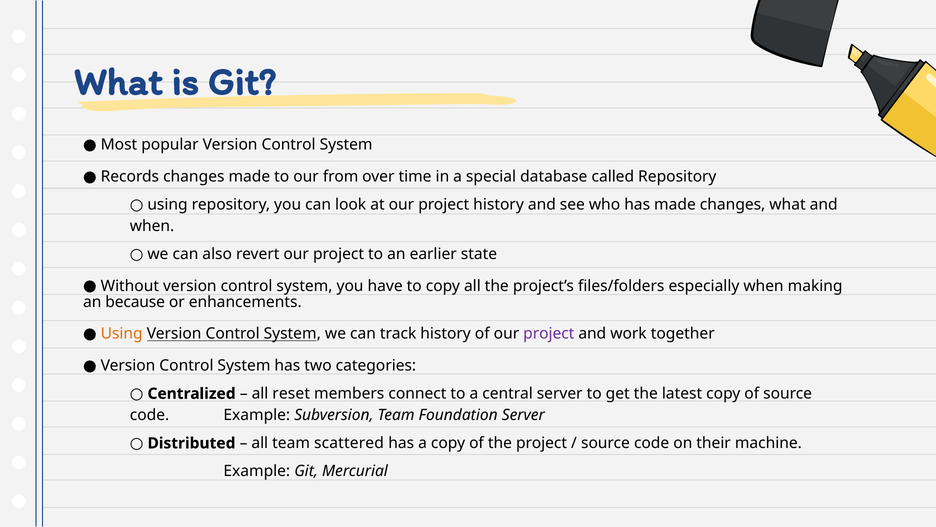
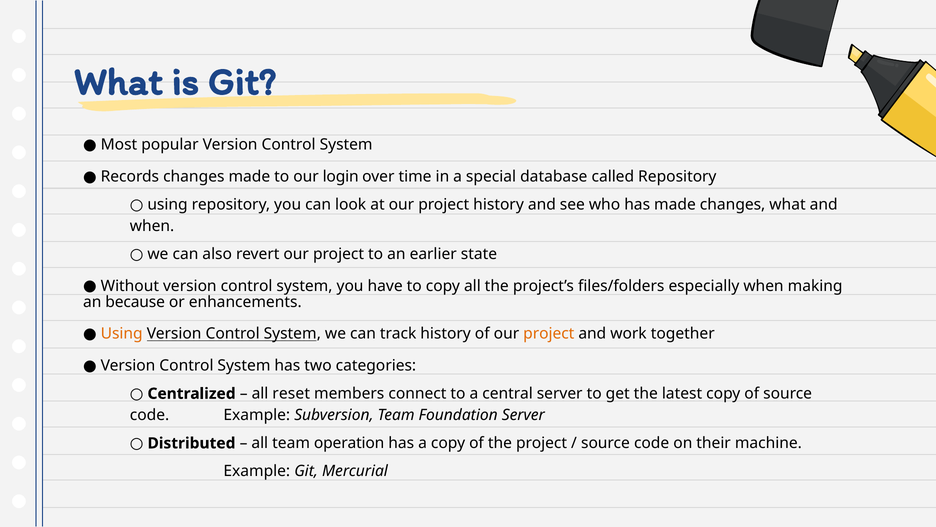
from: from -> login
project at (549, 333) colour: purple -> orange
scattered: scattered -> operation
